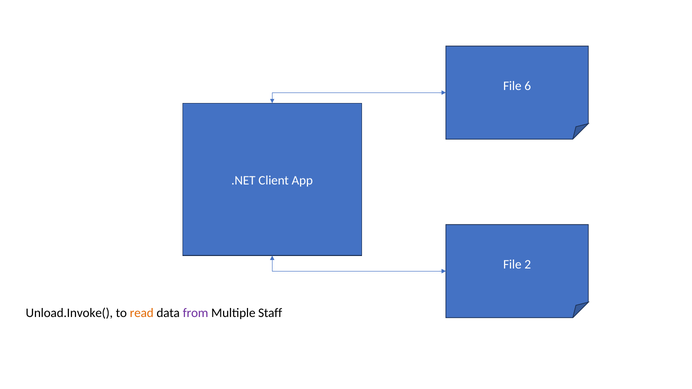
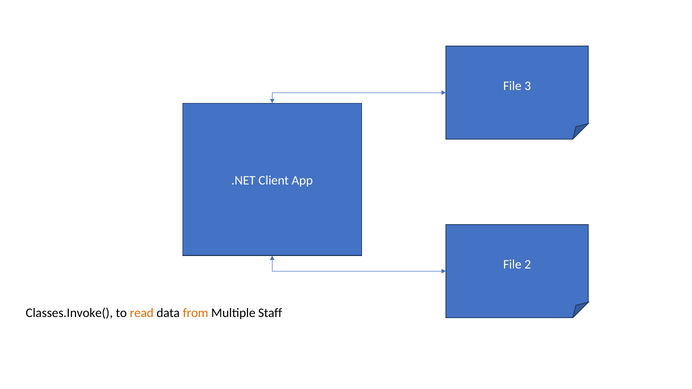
6: 6 -> 3
Unload.Invoke(: Unload.Invoke( -> Classes.Invoke(
from colour: purple -> orange
